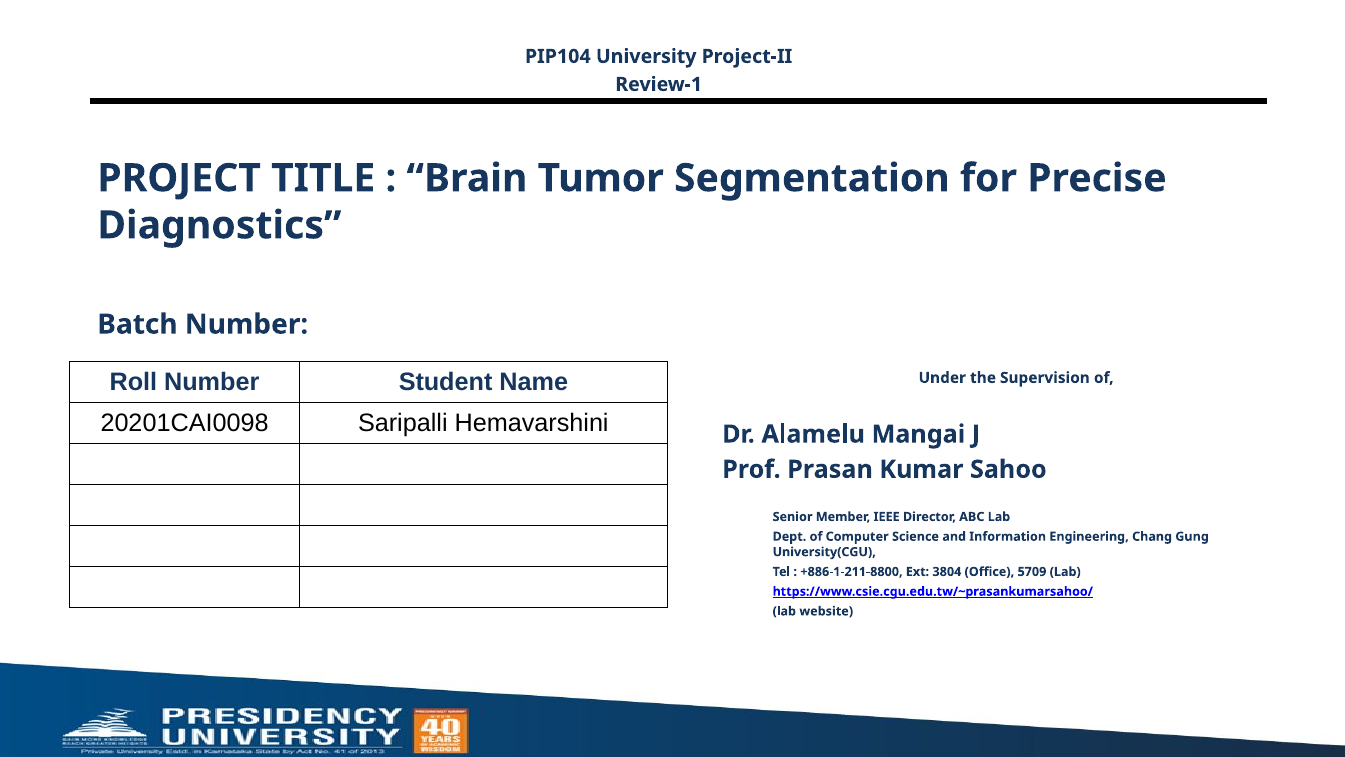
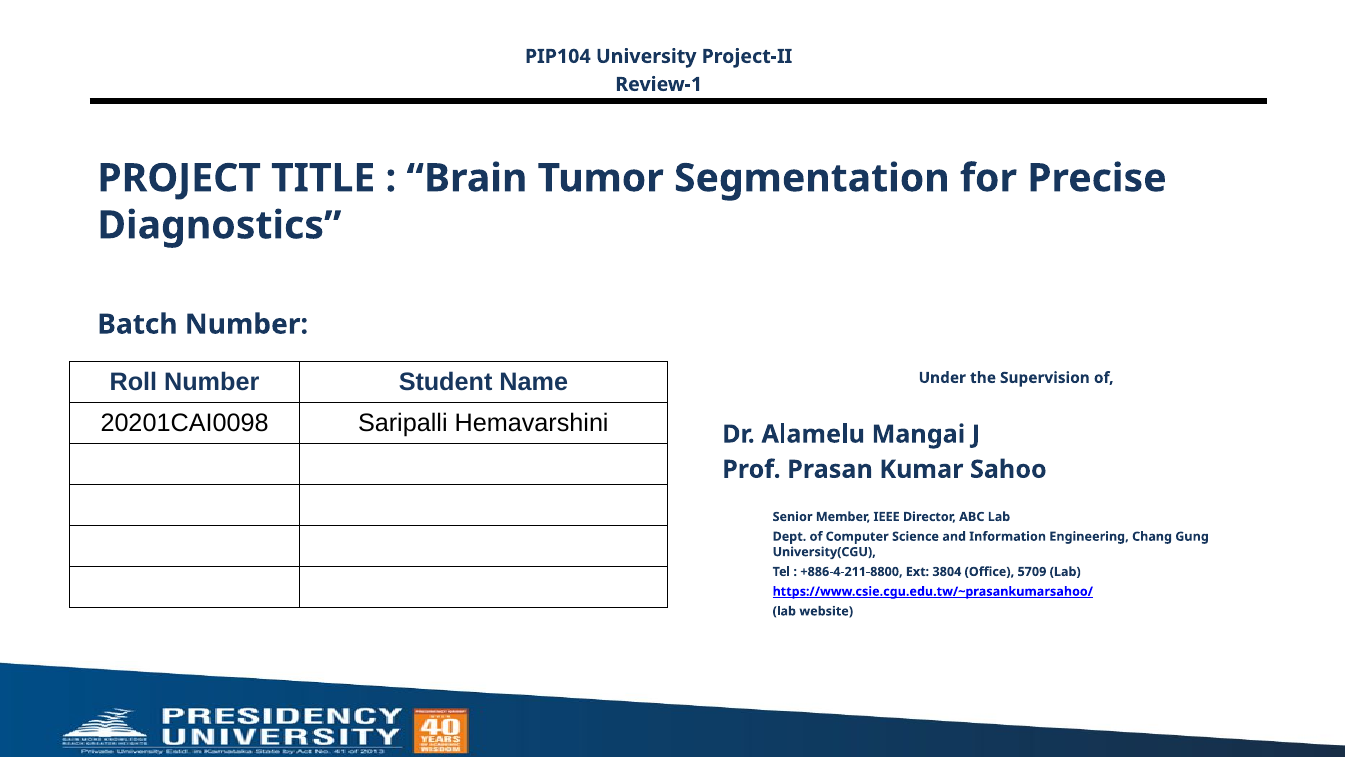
+886-1-211-8800: +886-1-211-8800 -> +886-4-211-8800
